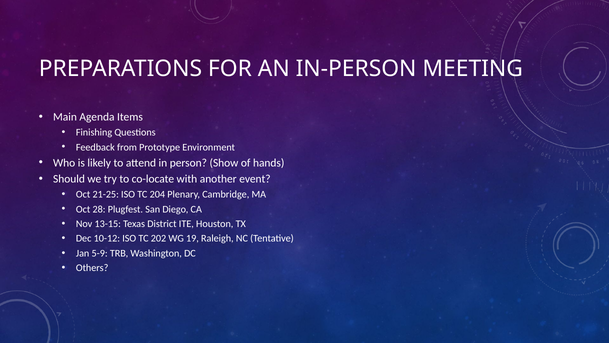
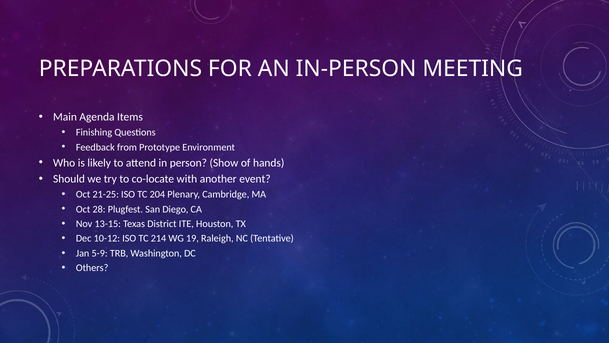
202: 202 -> 214
